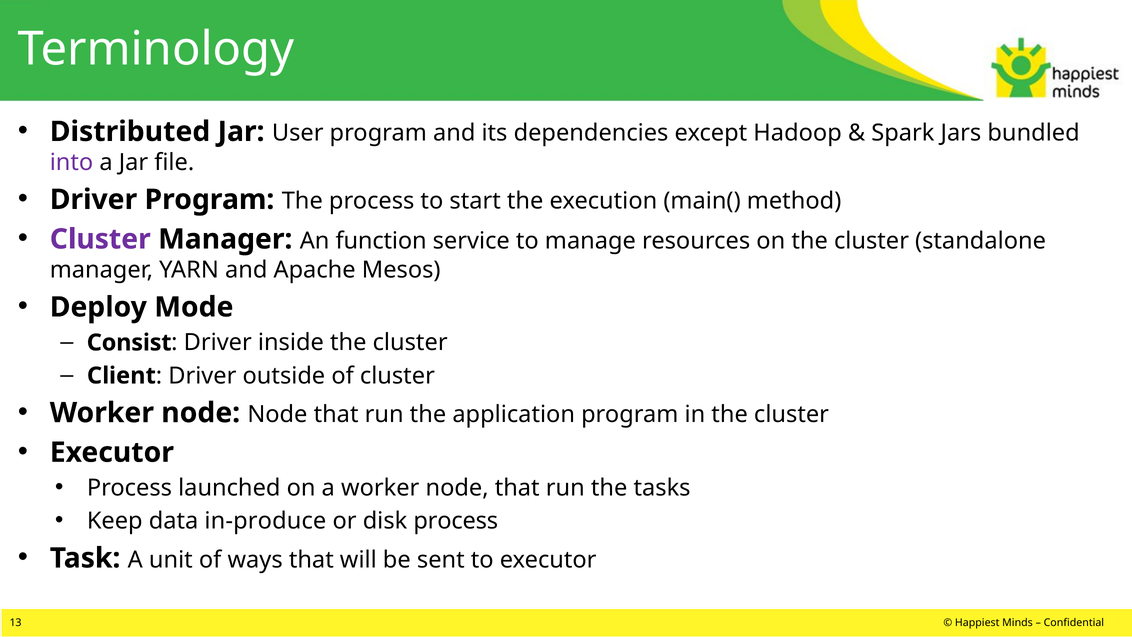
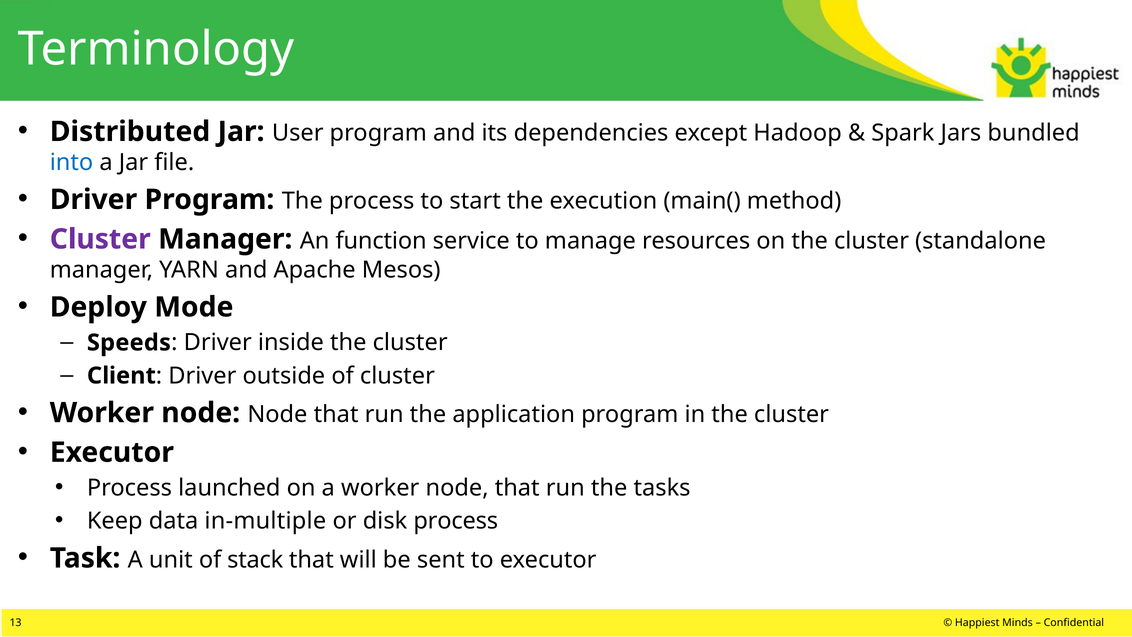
into colour: purple -> blue
Consist: Consist -> Speeds
in-produce: in-produce -> in-multiple
ways: ways -> stack
